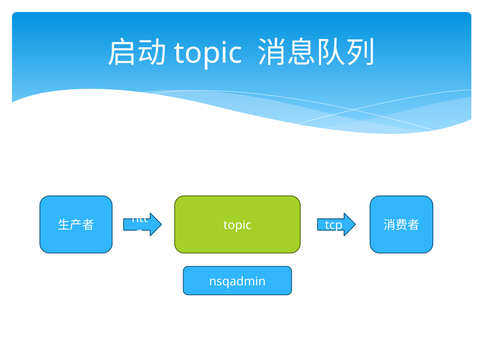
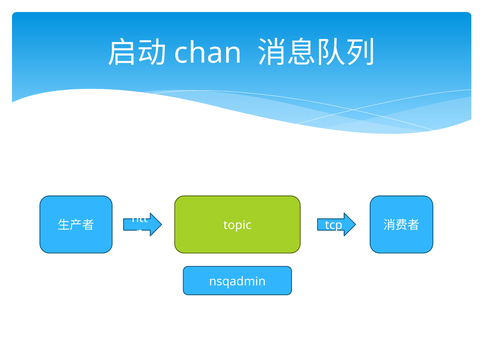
topic at (208, 53): topic -> chan
